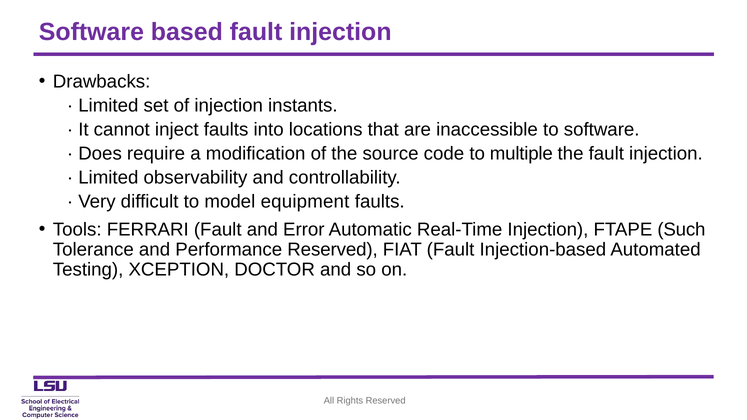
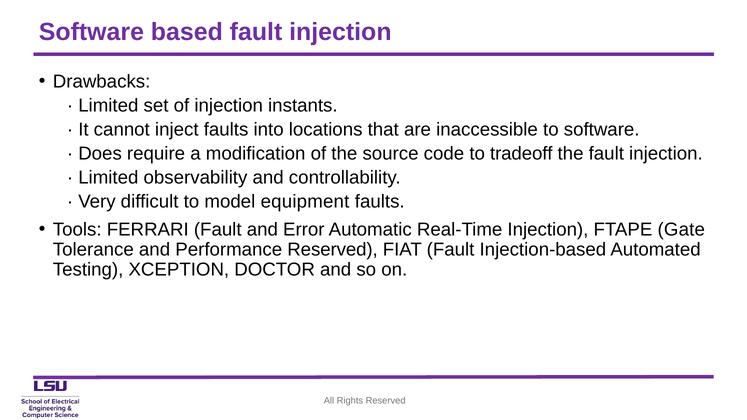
multiple: multiple -> tradeoff
Such: Such -> Gate
